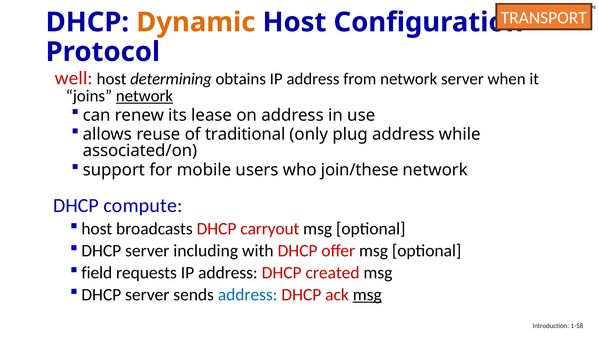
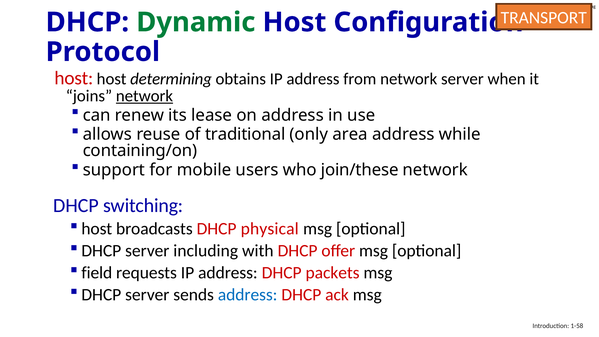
Dynamic colour: orange -> green
well at (74, 78): well -> host
plug: plug -> area
associated/on: associated/on -> containing/on
compute: compute -> switching
carryout: carryout -> physical
created: created -> packets
msg at (367, 295) underline: present -> none
